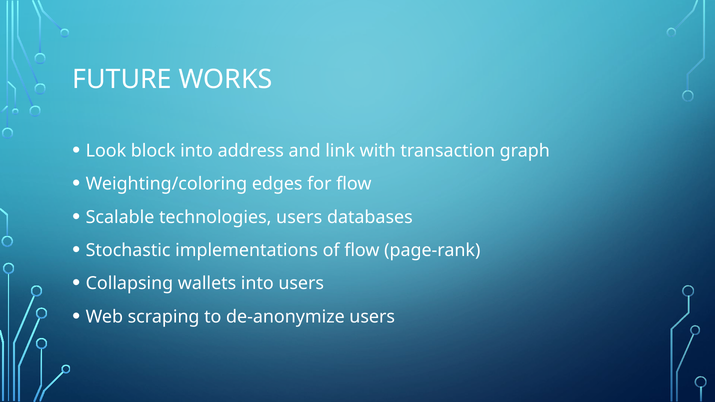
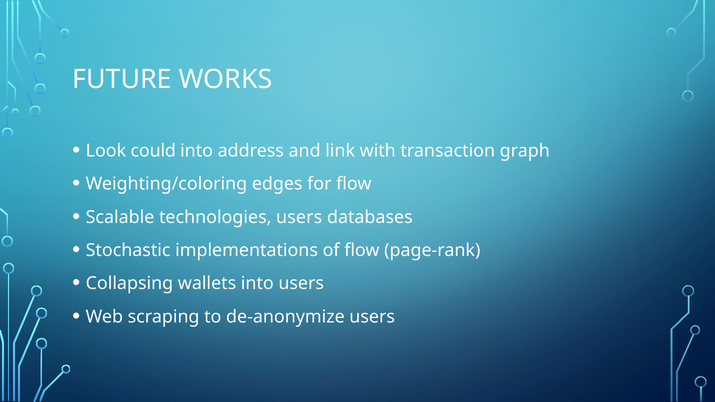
block: block -> could
